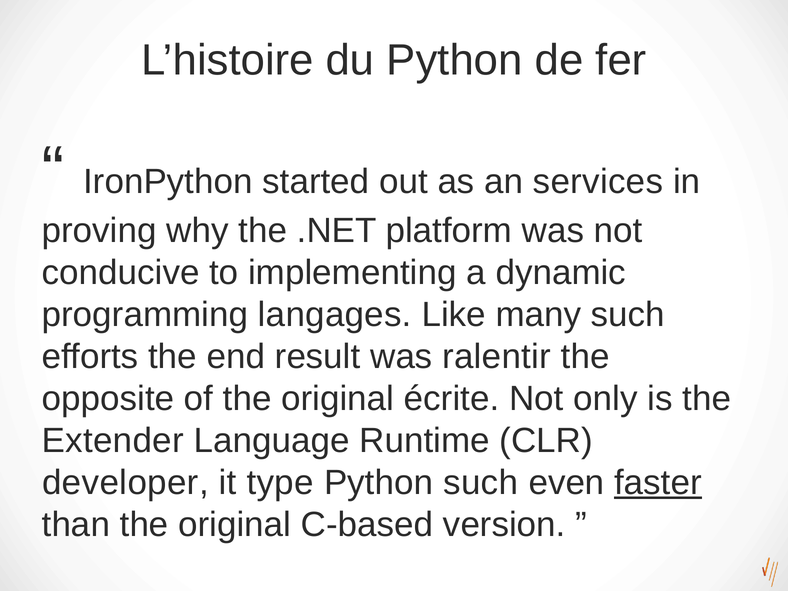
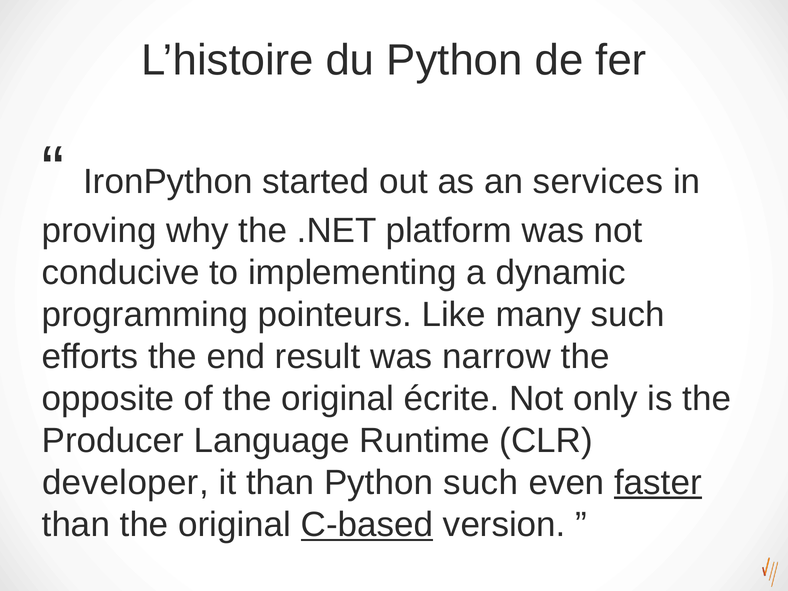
langages: langages -> pointeurs
ralentir: ralentir -> narrow
Extender: Extender -> Producer
it type: type -> than
C-based underline: none -> present
